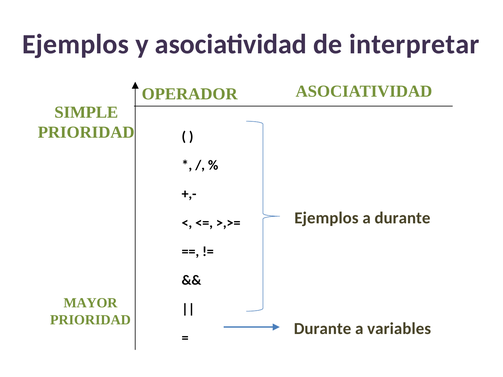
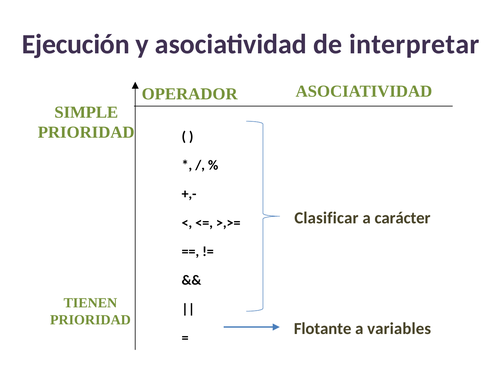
Ejemplos at (76, 44): Ejemplos -> Ejecución
Ejemplos at (326, 218): Ejemplos -> Clasificar
a durante: durante -> carácter
MAYOR: MAYOR -> TIENEN
Durante at (323, 329): Durante -> Flotante
